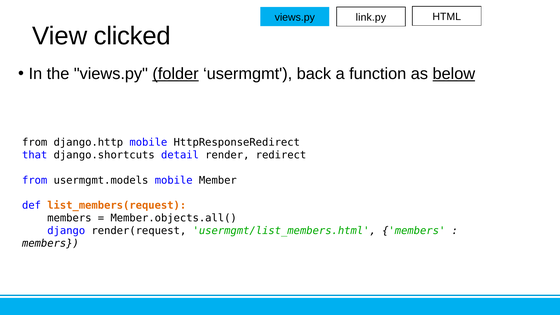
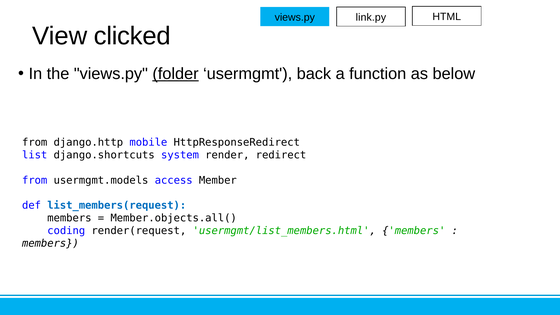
below underline: present -> none
that: that -> list
detail: detail -> system
usermgmt.models mobile: mobile -> access
list_members(request colour: orange -> blue
django: django -> coding
